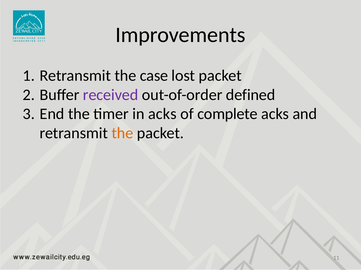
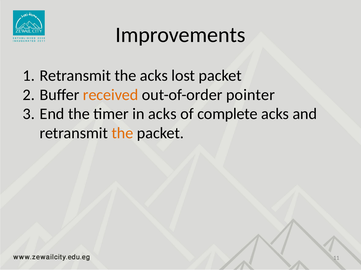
the case: case -> acks
received colour: purple -> orange
defined: defined -> pointer
